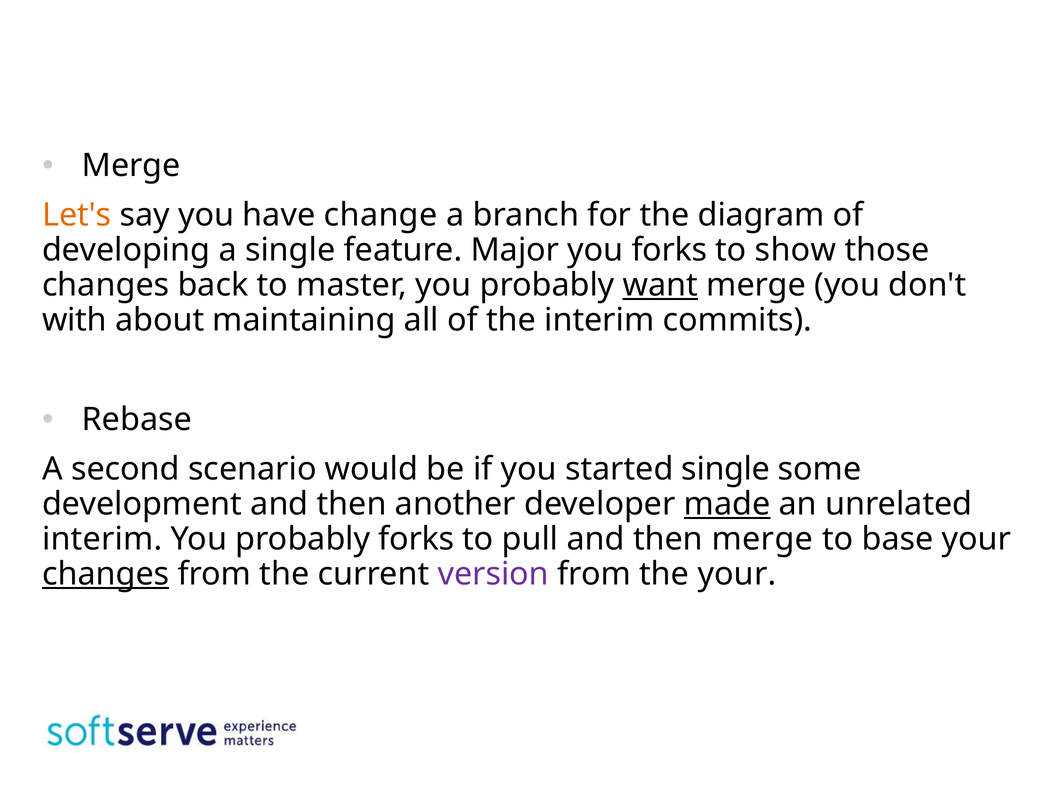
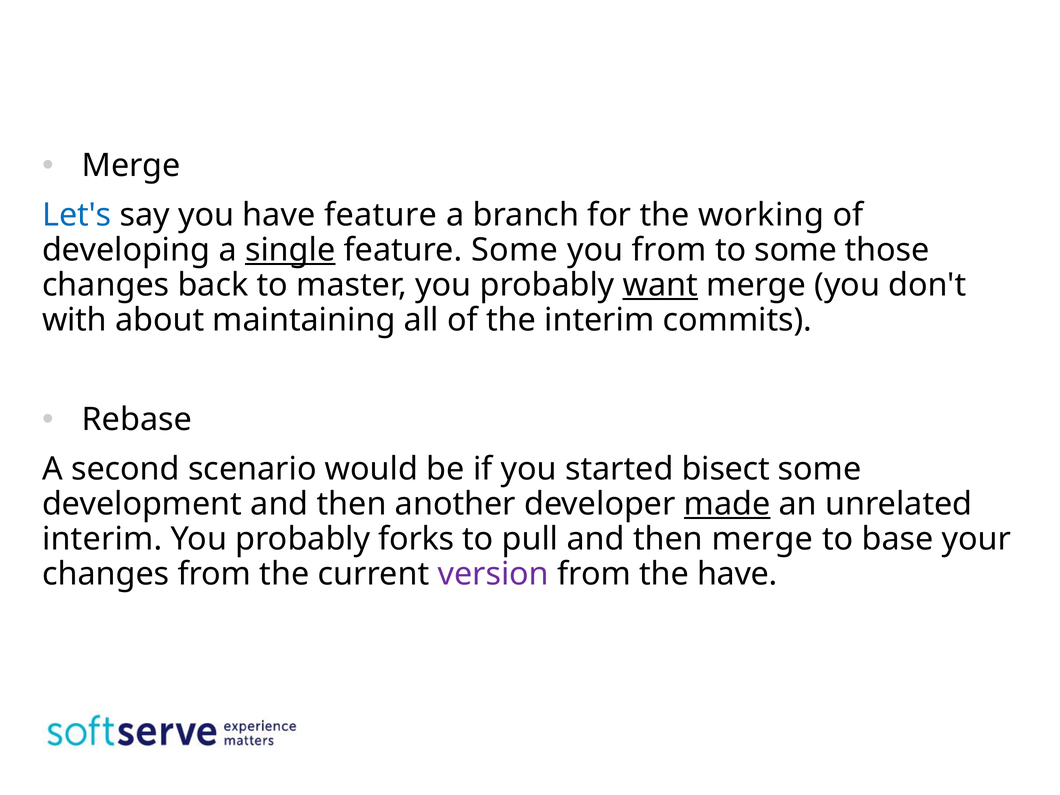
Let's colour: orange -> blue
have change: change -> feature
diagram: diagram -> working
single at (290, 250) underline: none -> present
feature Major: Major -> Some
you forks: forks -> from
to show: show -> some
started single: single -> bisect
changes at (106, 574) underline: present -> none
the your: your -> have
